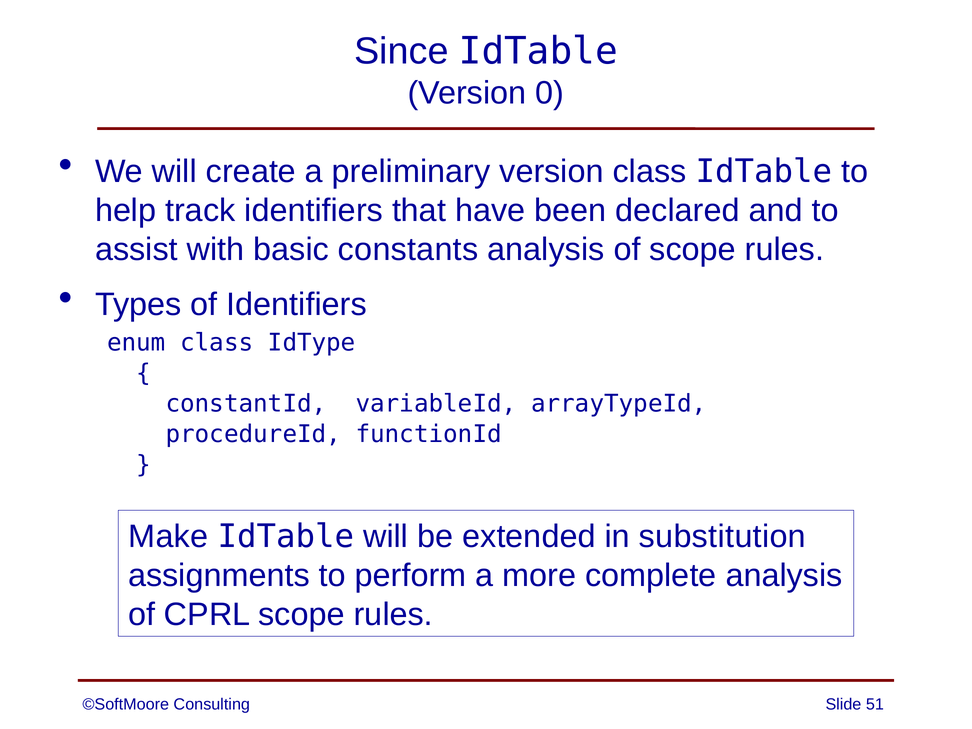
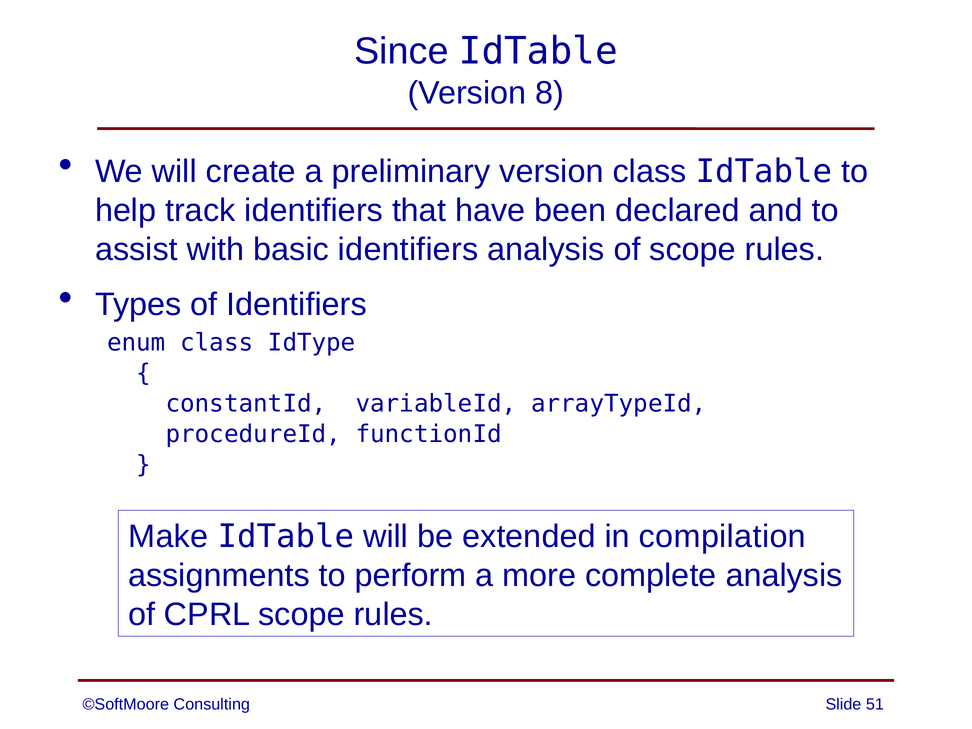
0: 0 -> 8
basic constants: constants -> identifiers
substitution: substitution -> compilation
